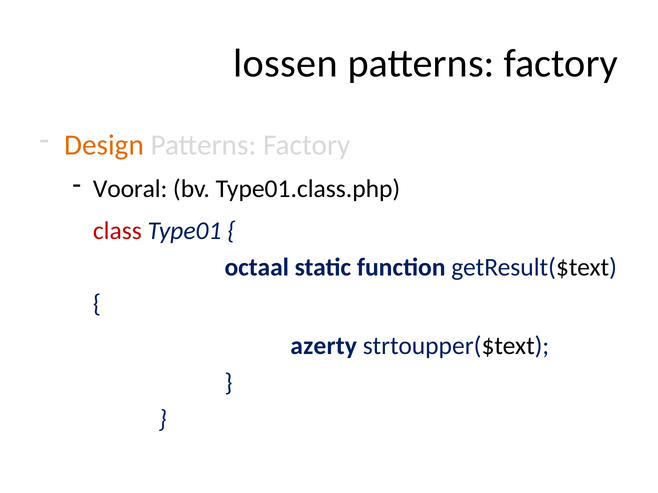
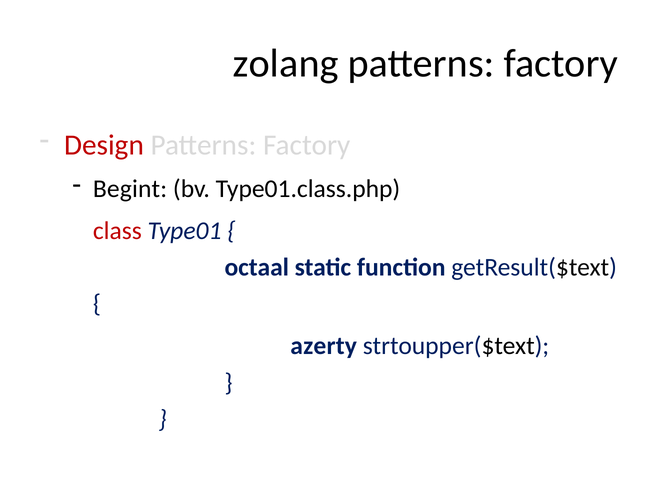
lossen: lossen -> zolang
Design colour: orange -> red
Vooral: Vooral -> Begint
